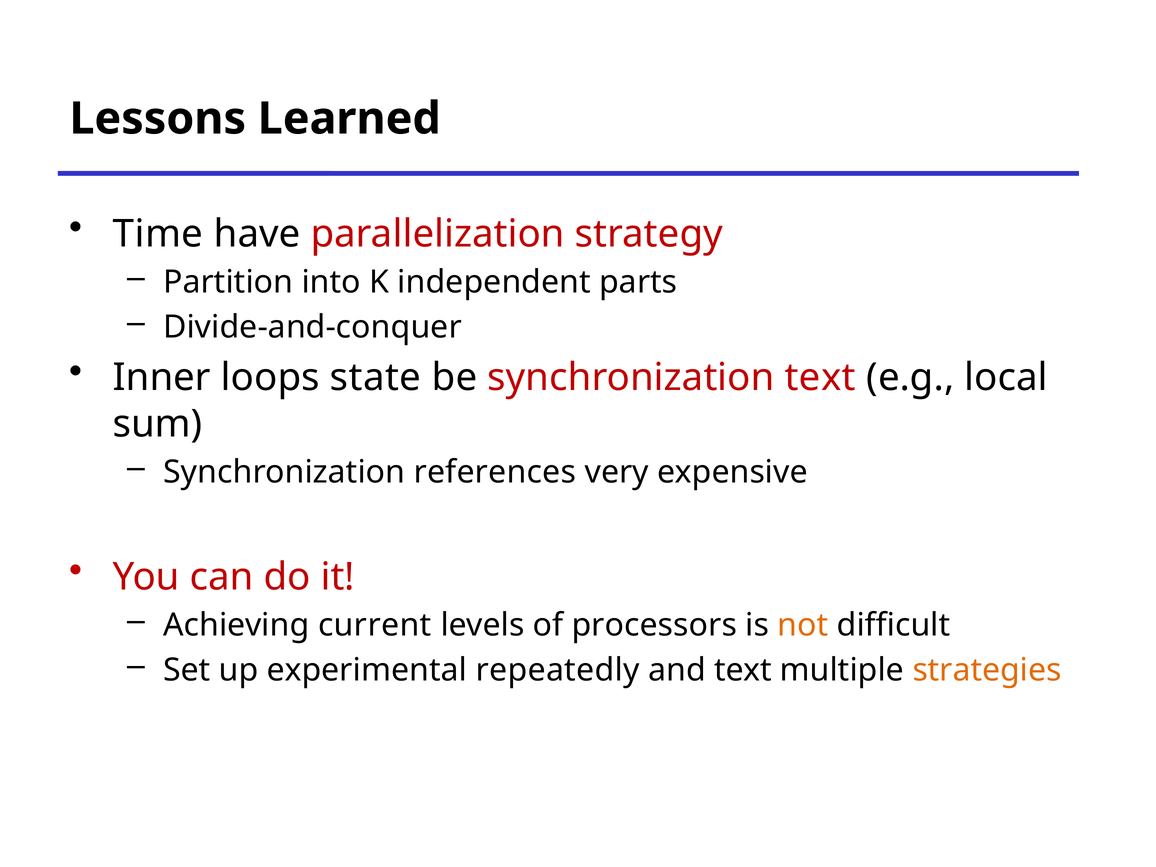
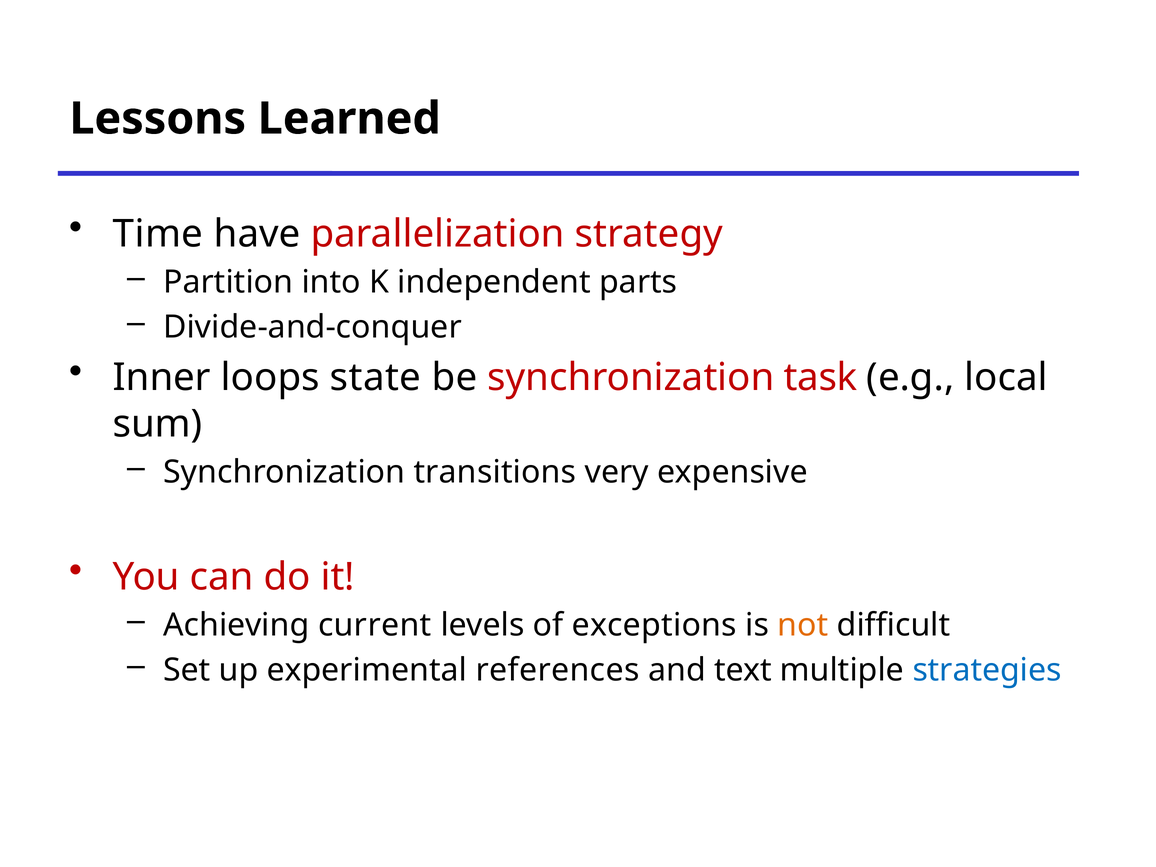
synchronization text: text -> task
references: references -> transitions
processors: processors -> exceptions
repeatedly: repeatedly -> references
strategies colour: orange -> blue
